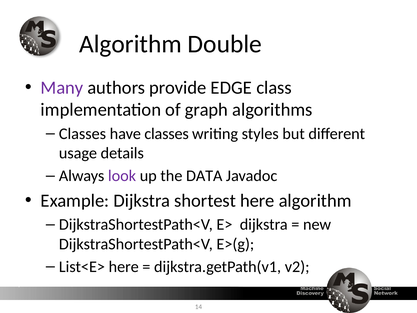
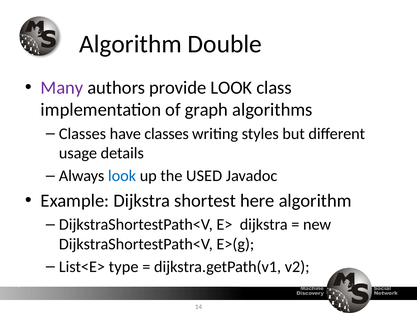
provide EDGE: EDGE -> LOOK
look at (122, 176) colour: purple -> blue
DATA: DATA -> USED
List<E> here: here -> type
